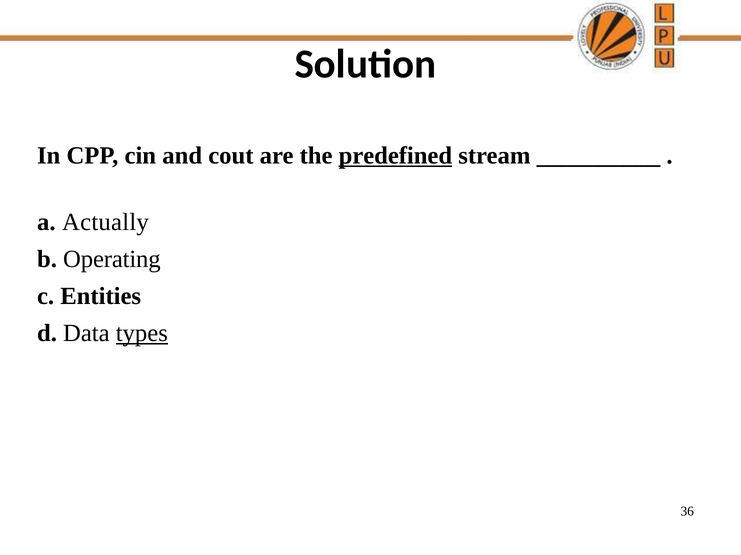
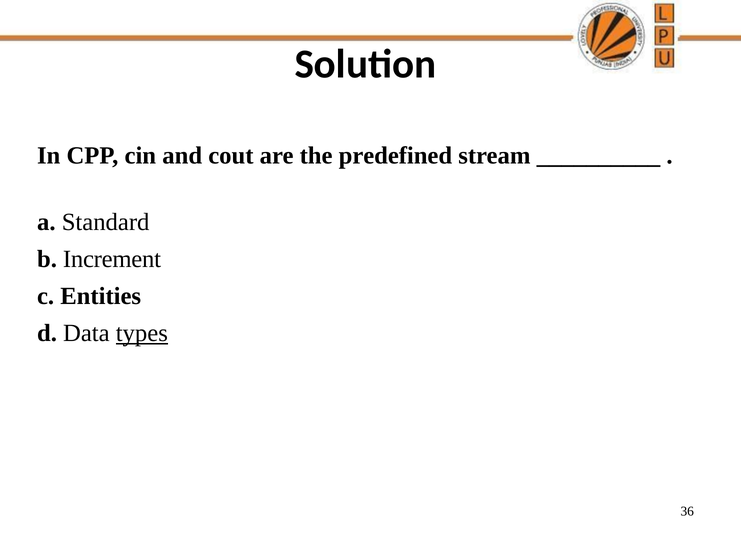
predefined underline: present -> none
Actually: Actually -> Standard
Operating: Operating -> Increment
